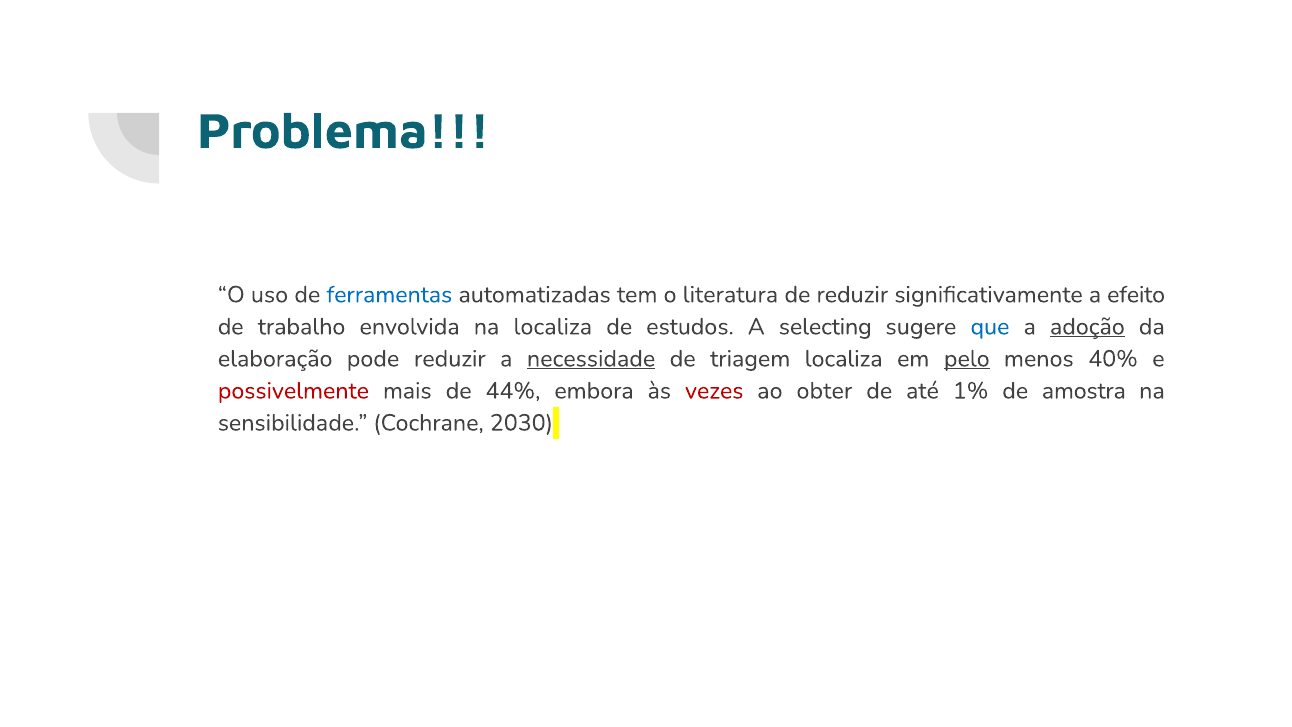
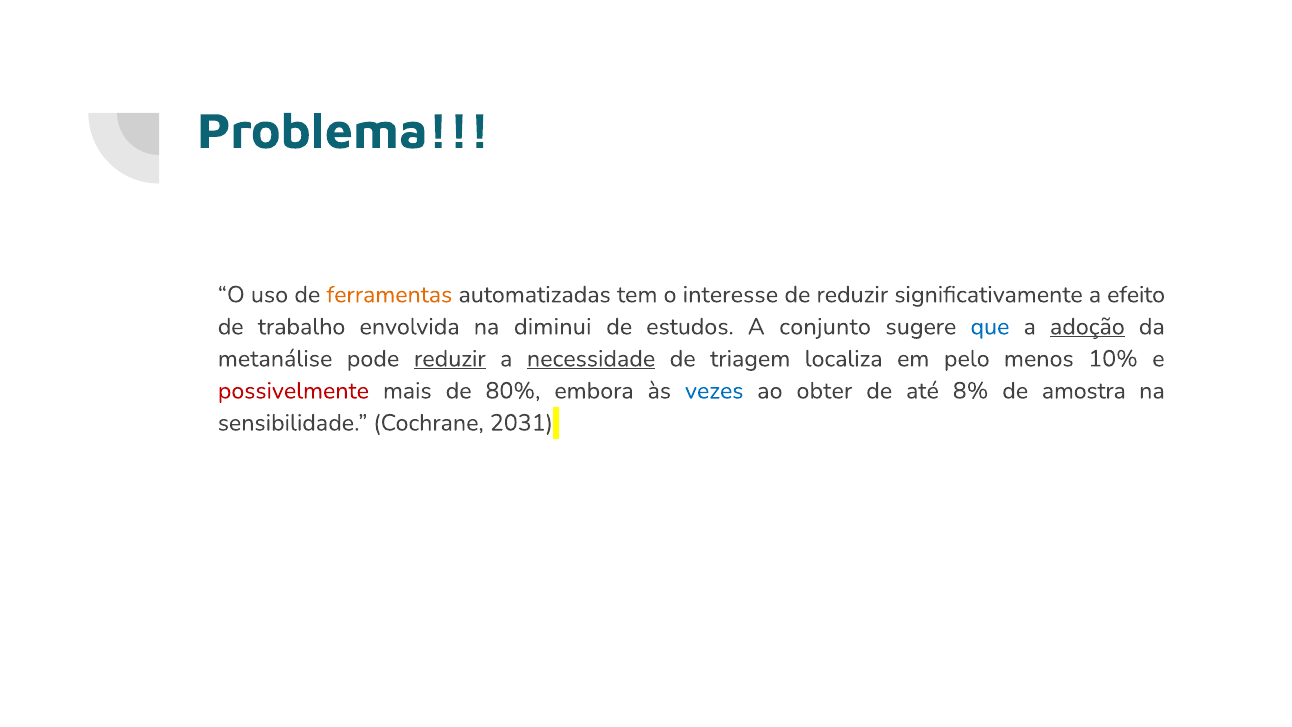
ferramentas colour: blue -> orange
literatura: literatura -> interesse
na localiza: localiza -> diminui
selecting: selecting -> conjunto
elaboração: elaboração -> metanálise
reduzir at (450, 359) underline: none -> present
pelo underline: present -> none
40%: 40% -> 10%
44%: 44% -> 80%
vezes colour: red -> blue
1%: 1% -> 8%
2030: 2030 -> 2031
